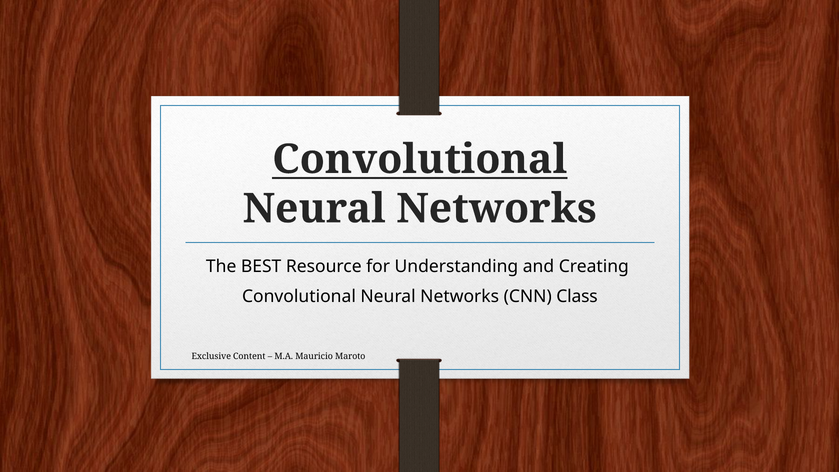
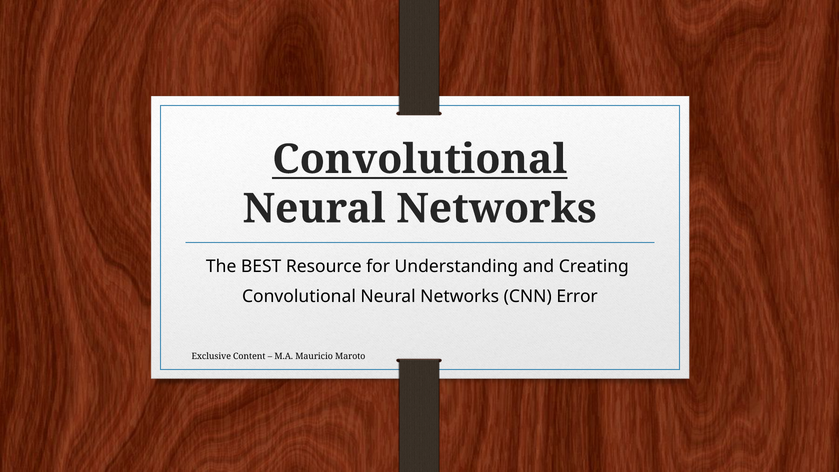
Class: Class -> Error
